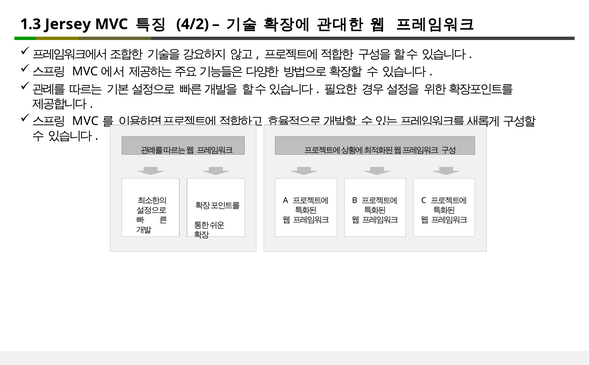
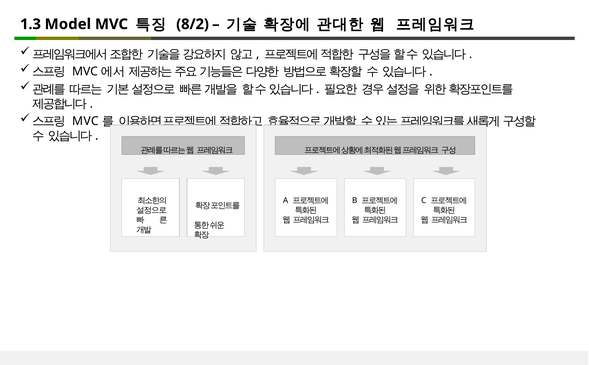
Jersey: Jersey -> Model
4/2: 4/2 -> 8/2
